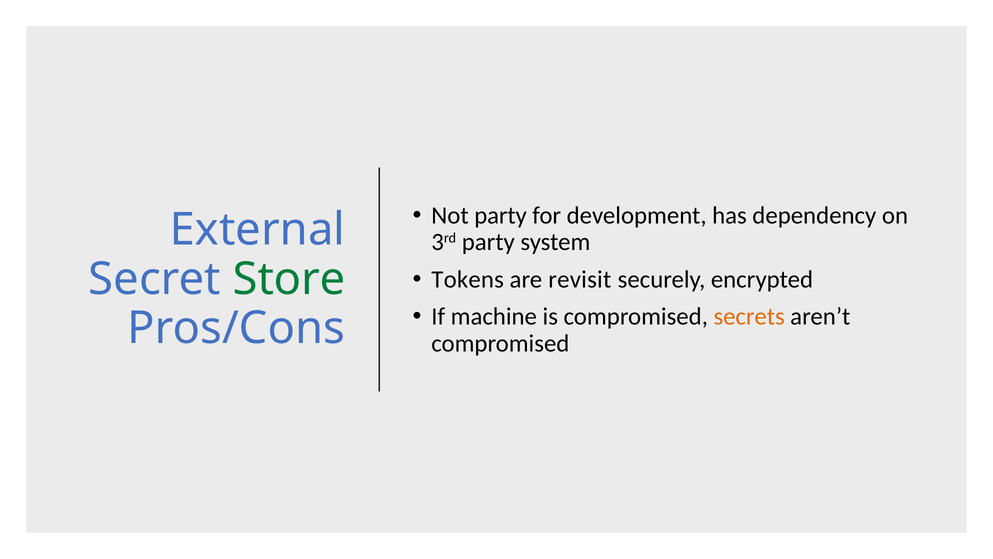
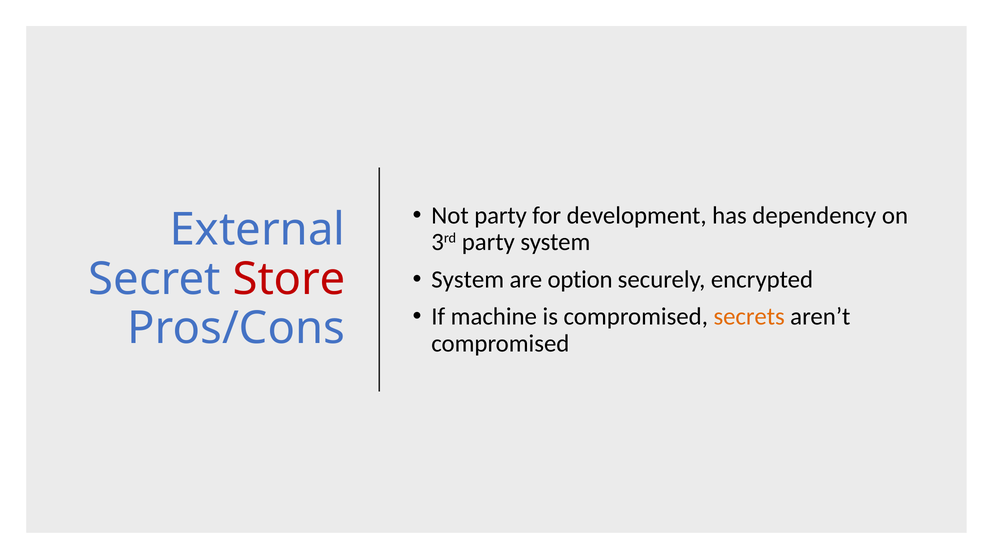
Store colour: green -> red
Tokens at (468, 279): Tokens -> System
revisit: revisit -> option
